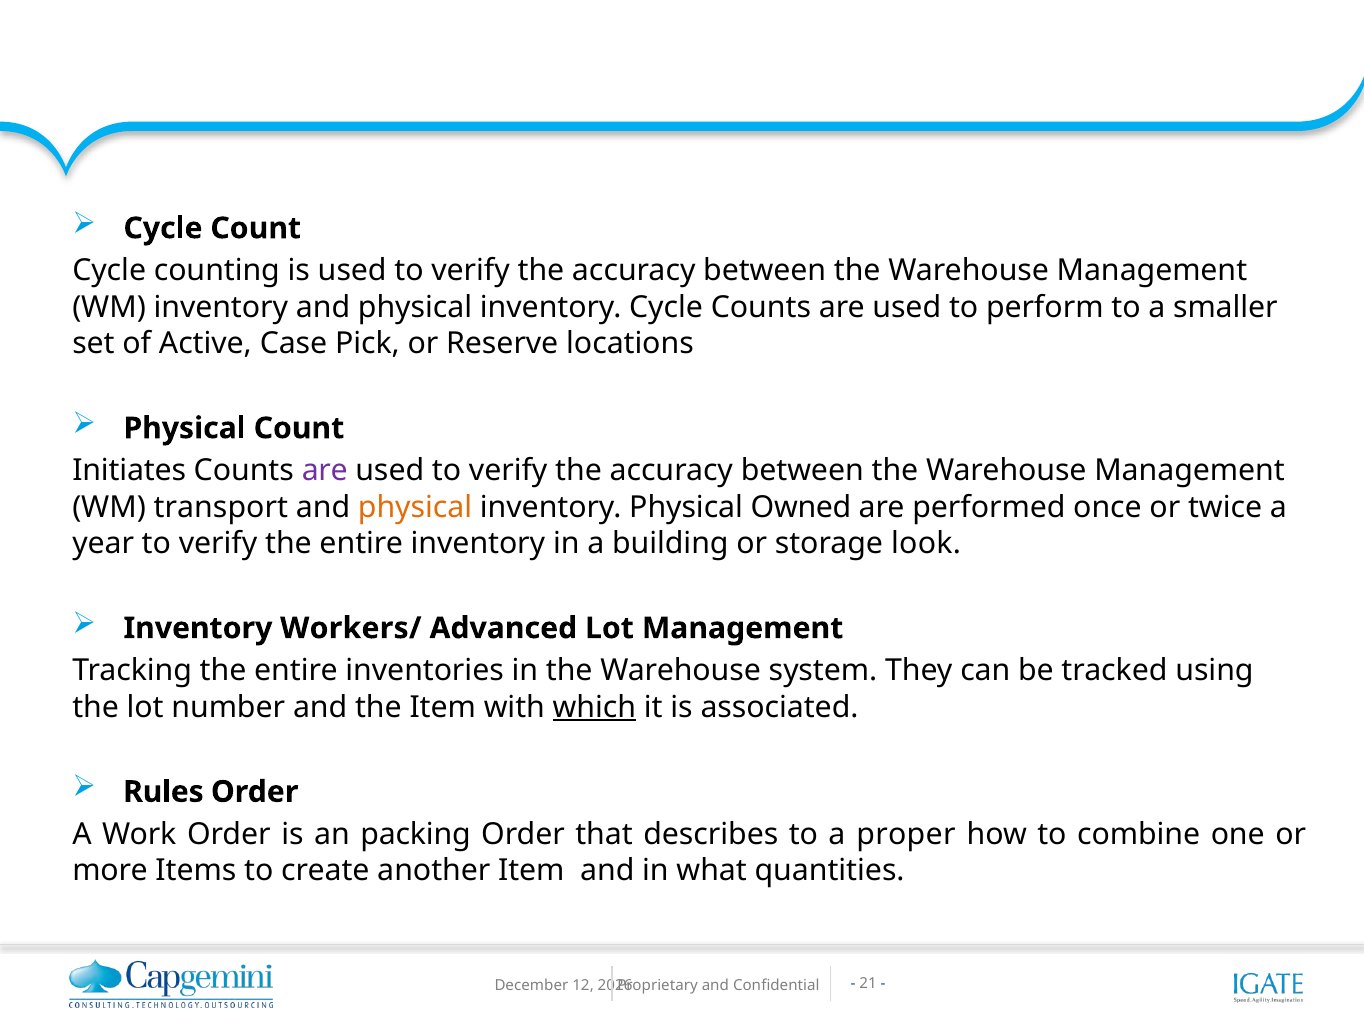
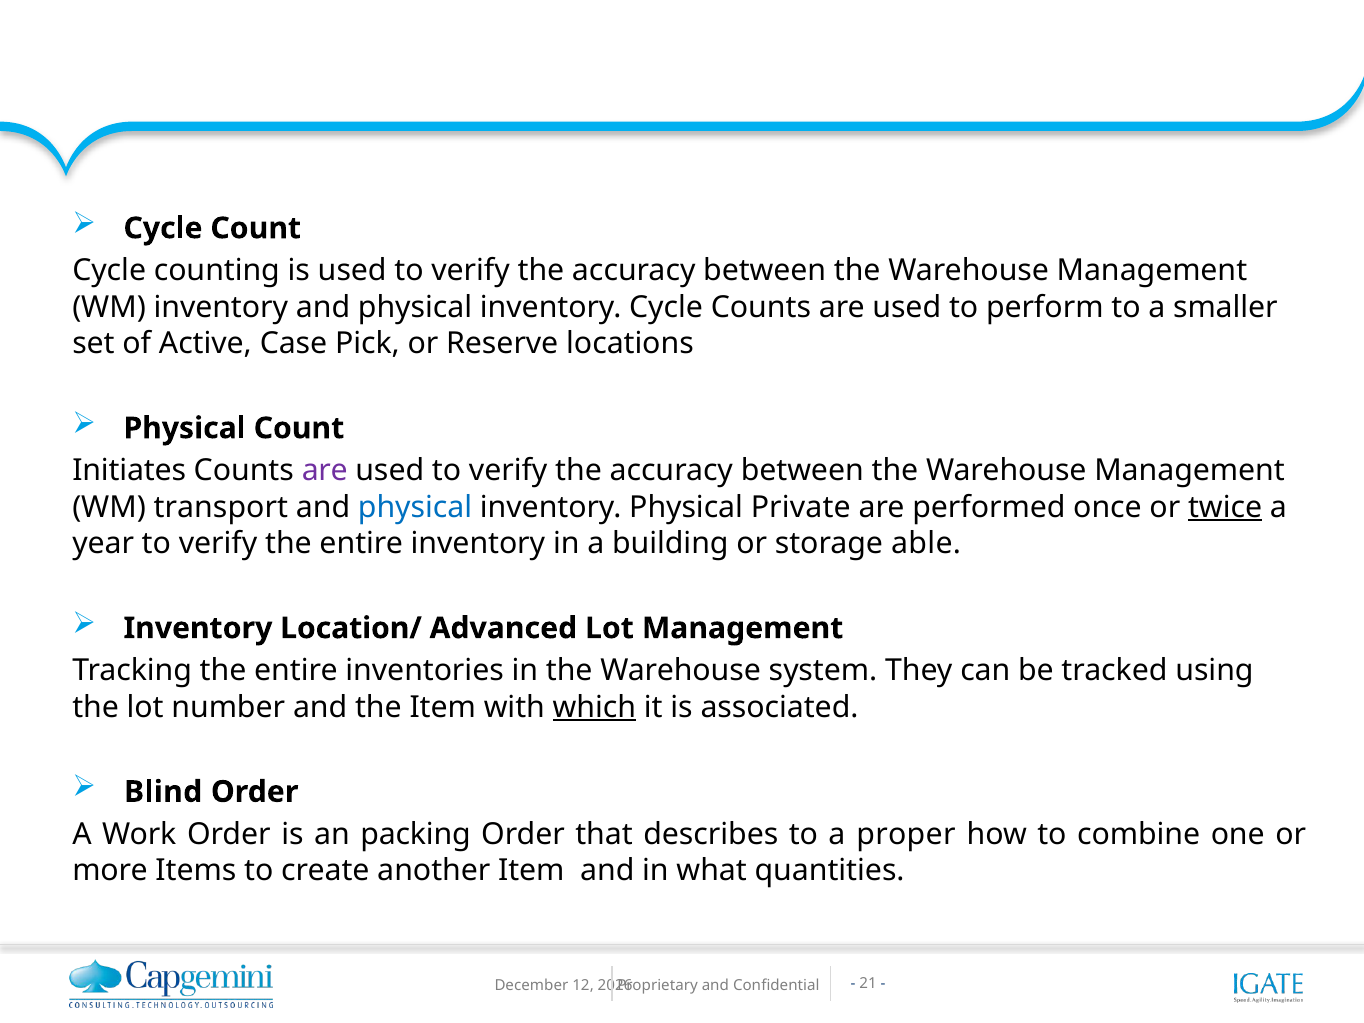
physical at (415, 507) colour: orange -> blue
Owned: Owned -> Private
twice underline: none -> present
look: look -> able
Workers/: Workers/ -> Location/
Rules: Rules -> Blind
